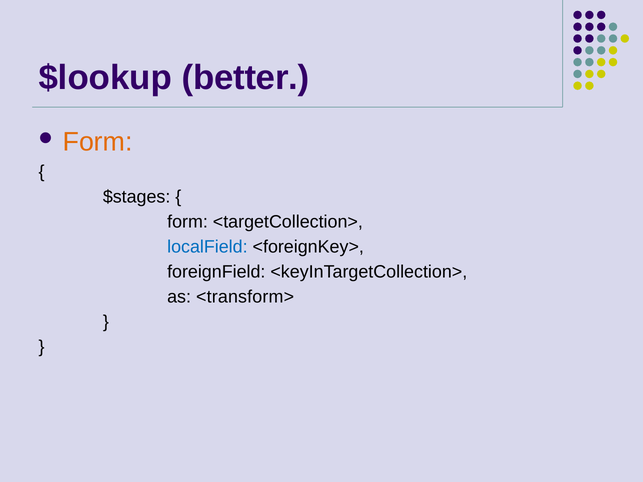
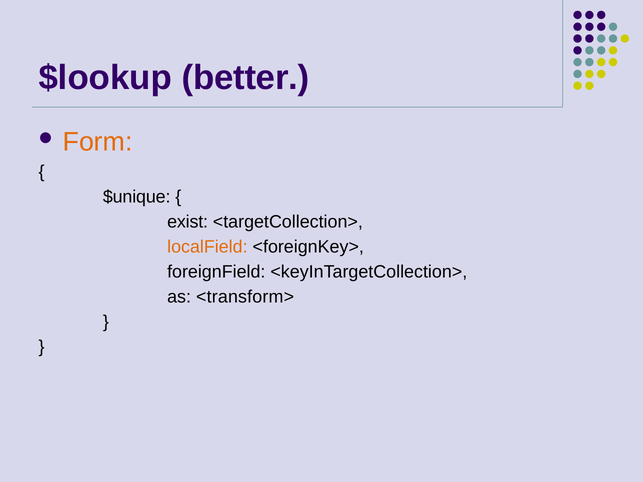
$stages: $stages -> $unique
form at (188, 222): form -> exist
localField colour: blue -> orange
